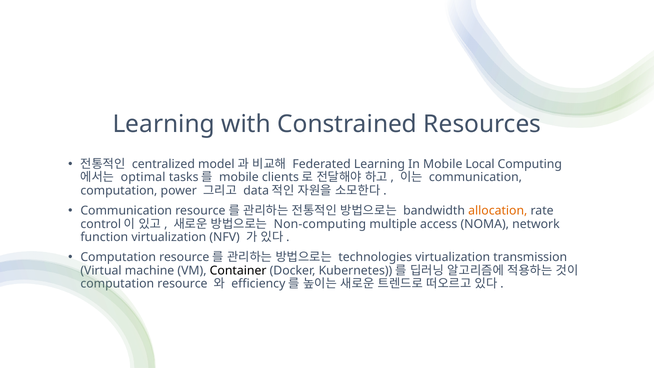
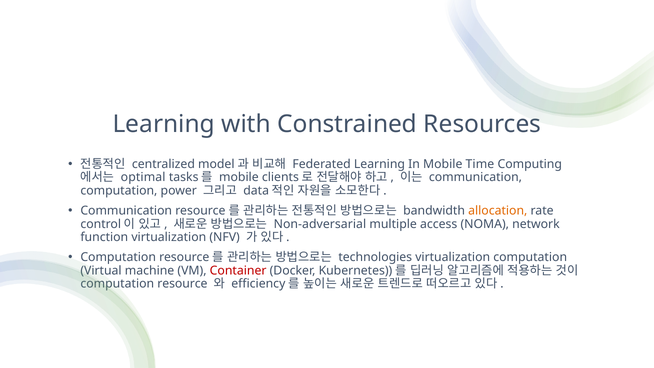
Local: Local -> Time
Non-computing: Non-computing -> Non-adversarial
virtualization transmission: transmission -> computation
Container colour: black -> red
